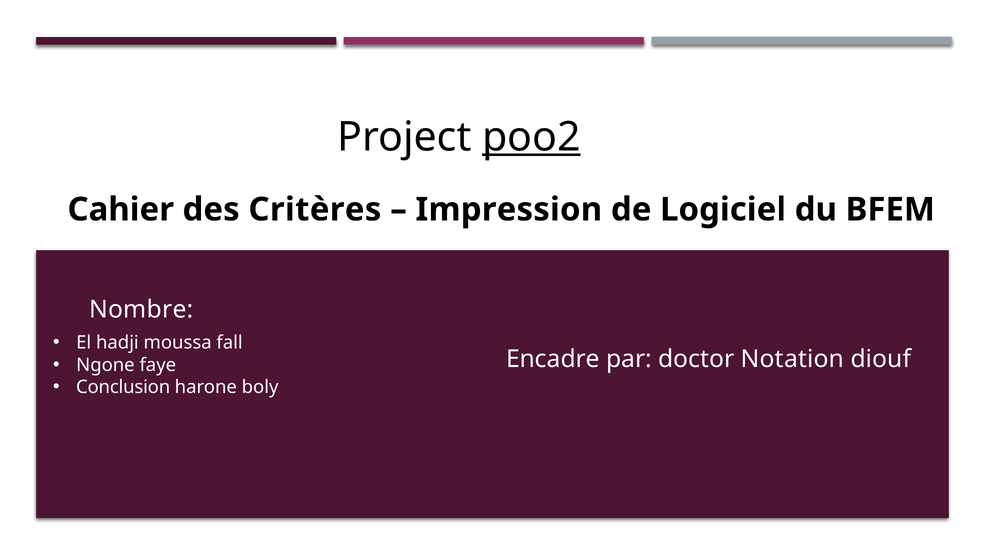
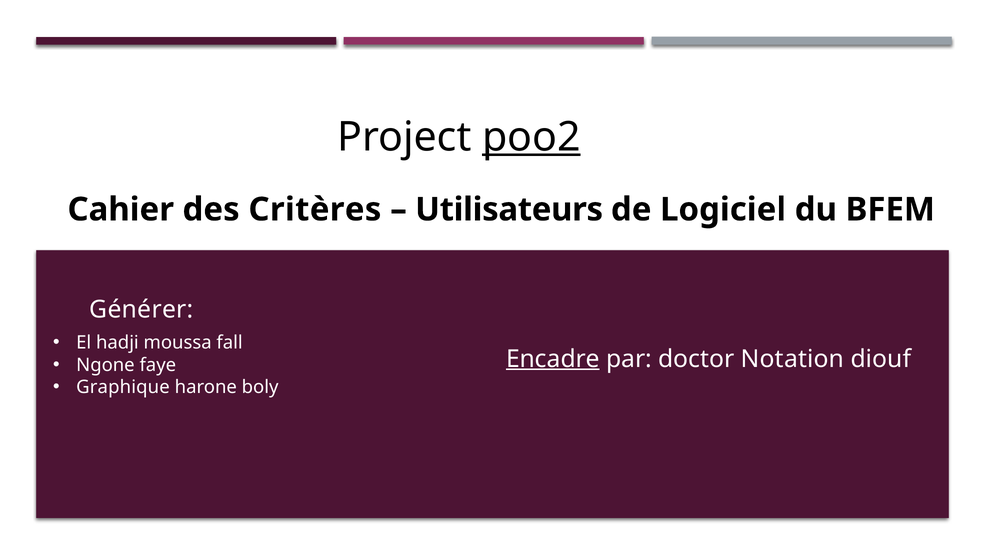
Impression: Impression -> Utilisateurs
Nombre: Nombre -> Générer
Encadre underline: none -> present
Conclusion: Conclusion -> Graphique
